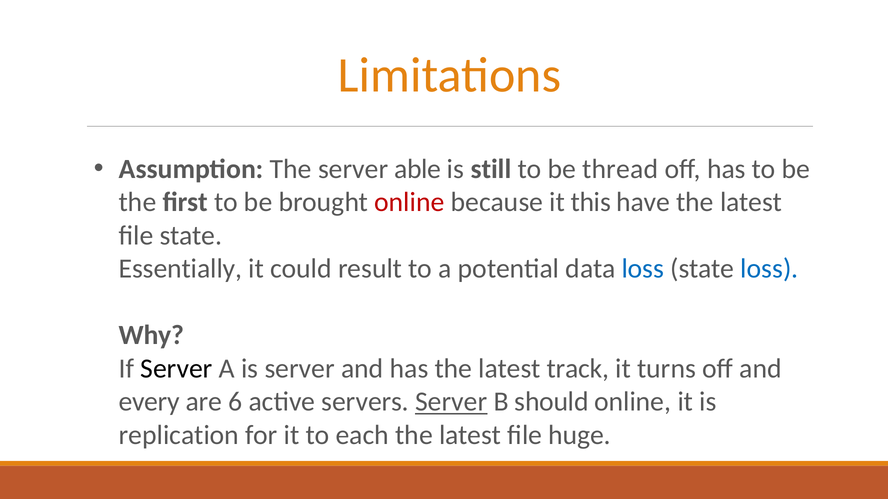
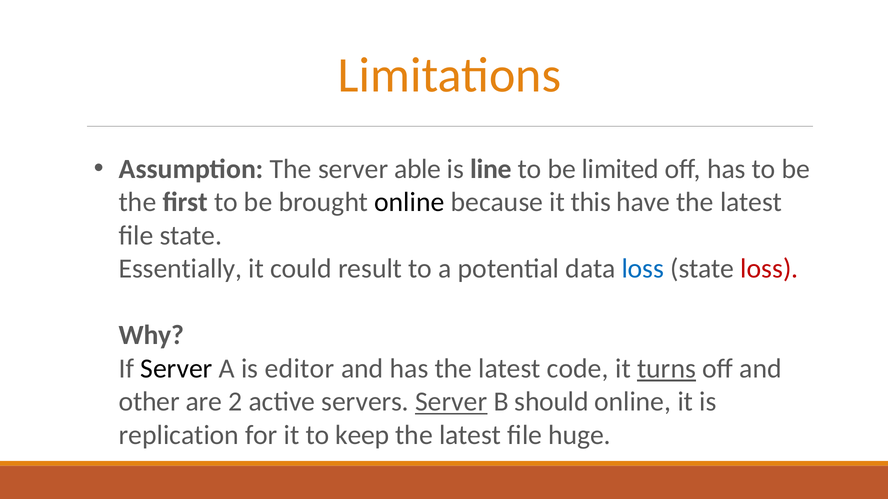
still: still -> line
thread: thread -> limited
online at (409, 202) colour: red -> black
loss at (769, 269) colour: blue -> red
is server: server -> editor
track: track -> code
turns underline: none -> present
every: every -> other
6: 6 -> 2
each: each -> keep
